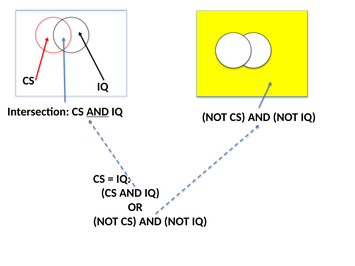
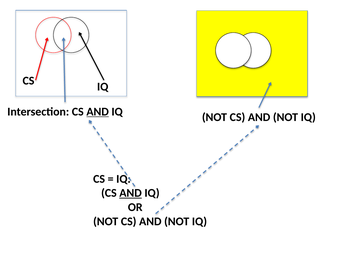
AND at (131, 193) underline: none -> present
